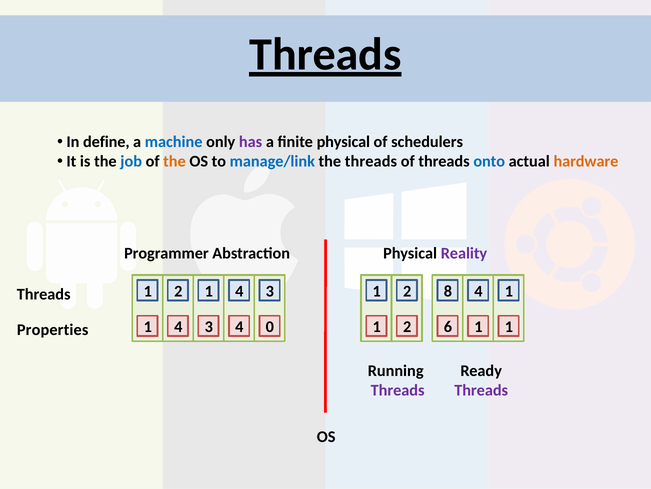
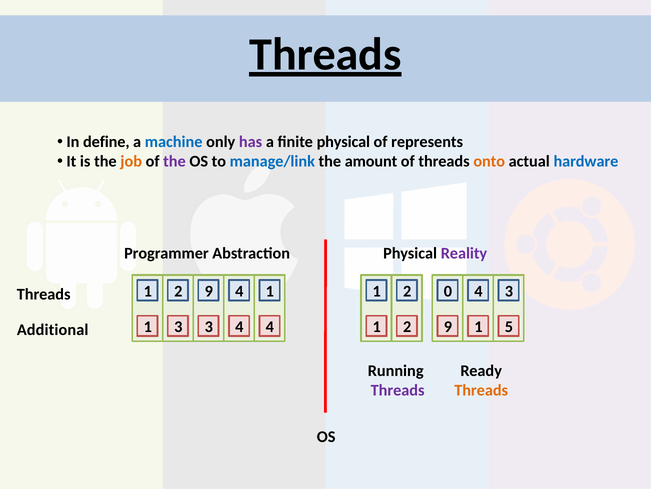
schedulers: schedulers -> represents
job colour: blue -> orange
the at (174, 161) colour: orange -> purple
the threads: threads -> amount
onto colour: blue -> orange
hardware colour: orange -> blue
1 at (209, 291): 1 -> 9
3 at (270, 291): 3 -> 1
8: 8 -> 0
4 1: 1 -> 3
4 at (178, 327): 4 -> 3
4 0: 0 -> 4
6 at (448, 327): 6 -> 9
1 at (509, 327): 1 -> 5
Properties: Properties -> Additional
Threads at (481, 390) colour: purple -> orange
